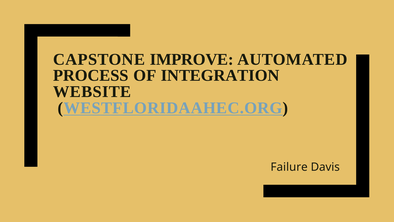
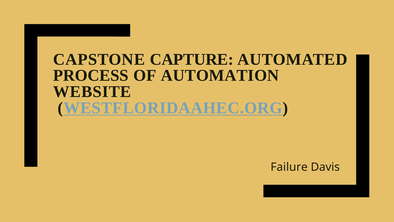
IMPROVE: IMPROVE -> CAPTURE
INTEGRATION: INTEGRATION -> AUTOMATION
